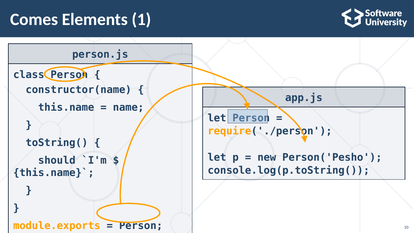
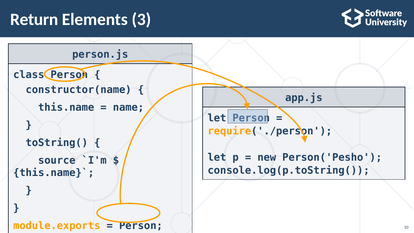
Comes: Comes -> Return
1: 1 -> 3
should: should -> source
